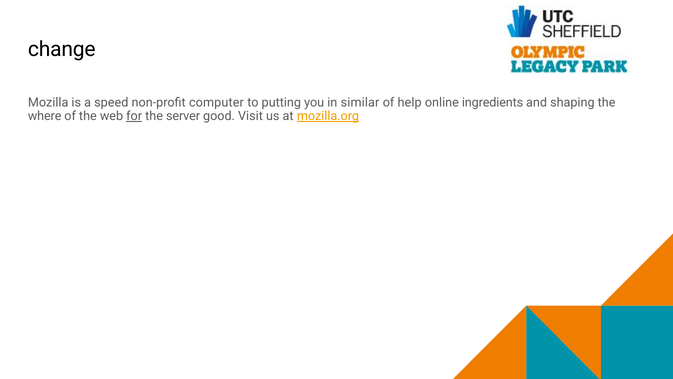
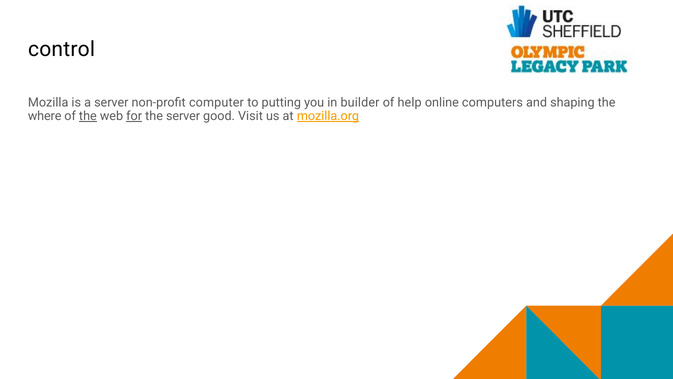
change: change -> control
a speed: speed -> server
similar: similar -> builder
ingredients: ingredients -> computers
the at (88, 116) underline: none -> present
